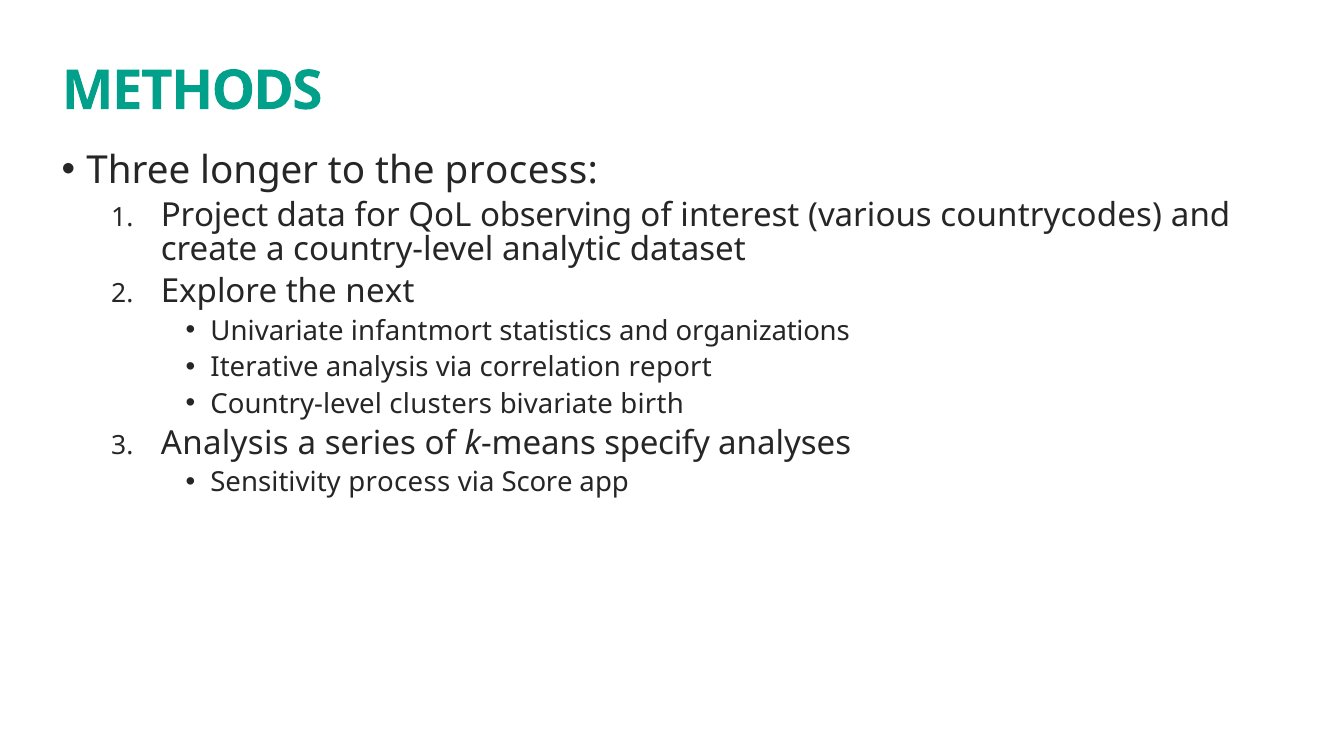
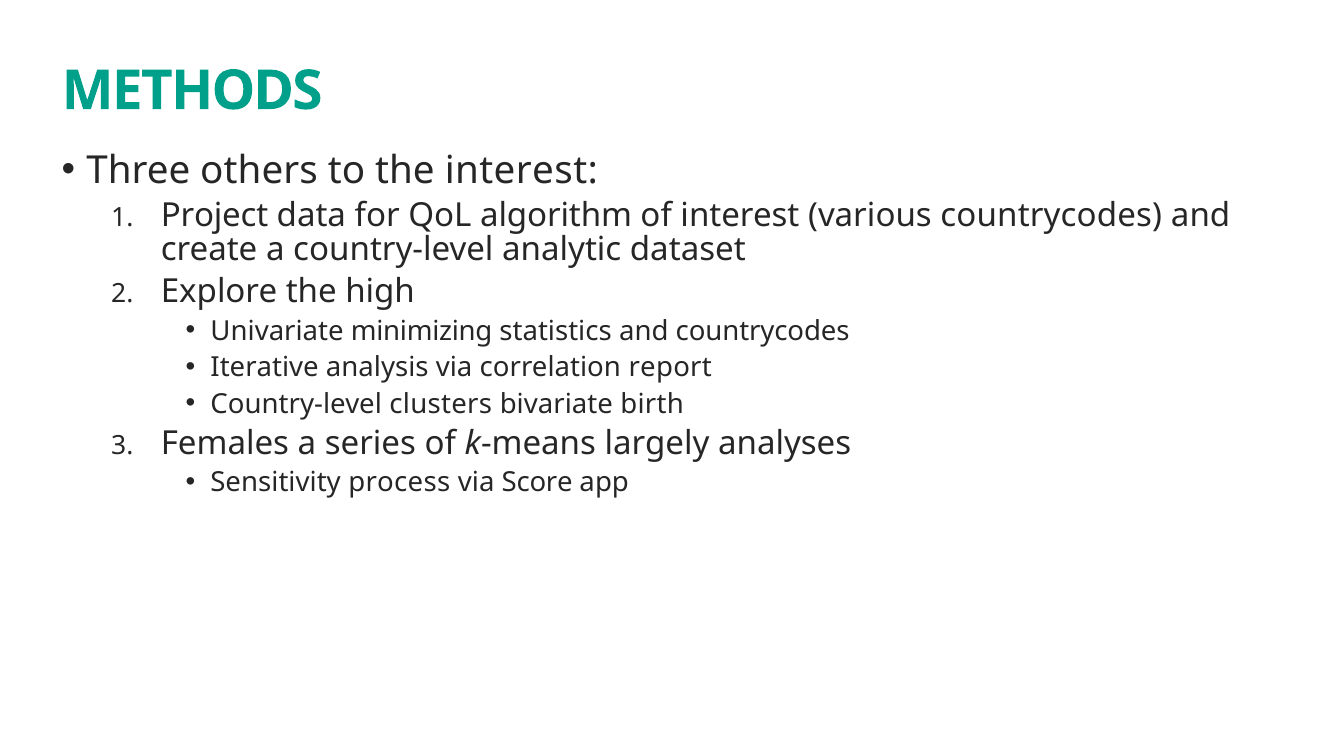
longer: longer -> others
the process: process -> interest
observing: observing -> algorithm
next: next -> high
infantmort: infantmort -> minimizing
and organizations: organizations -> countrycodes
Analysis at (225, 443): Analysis -> Females
specify: specify -> largely
